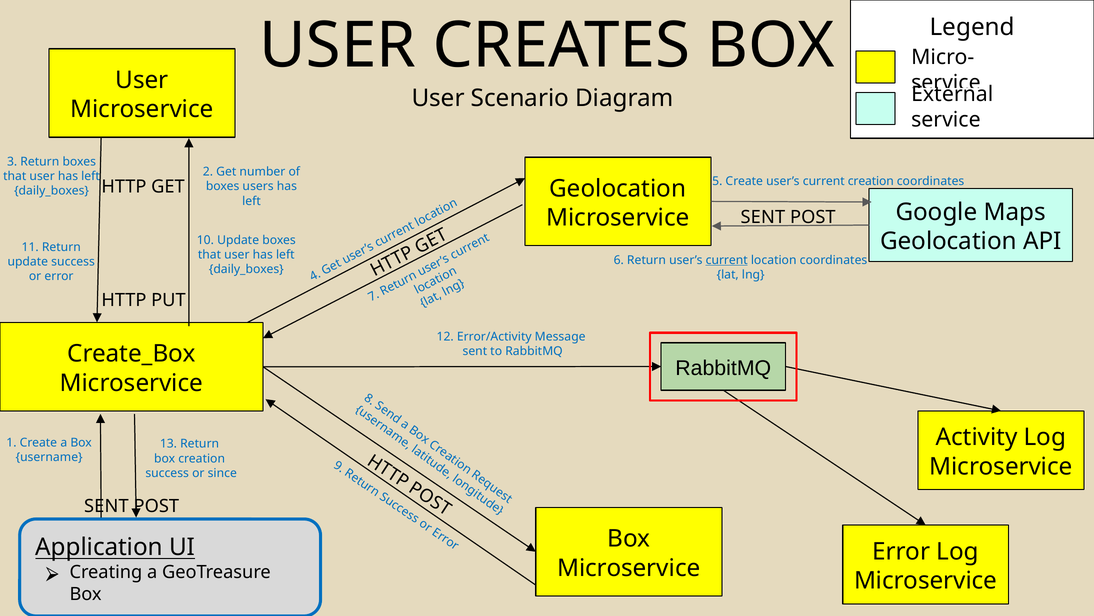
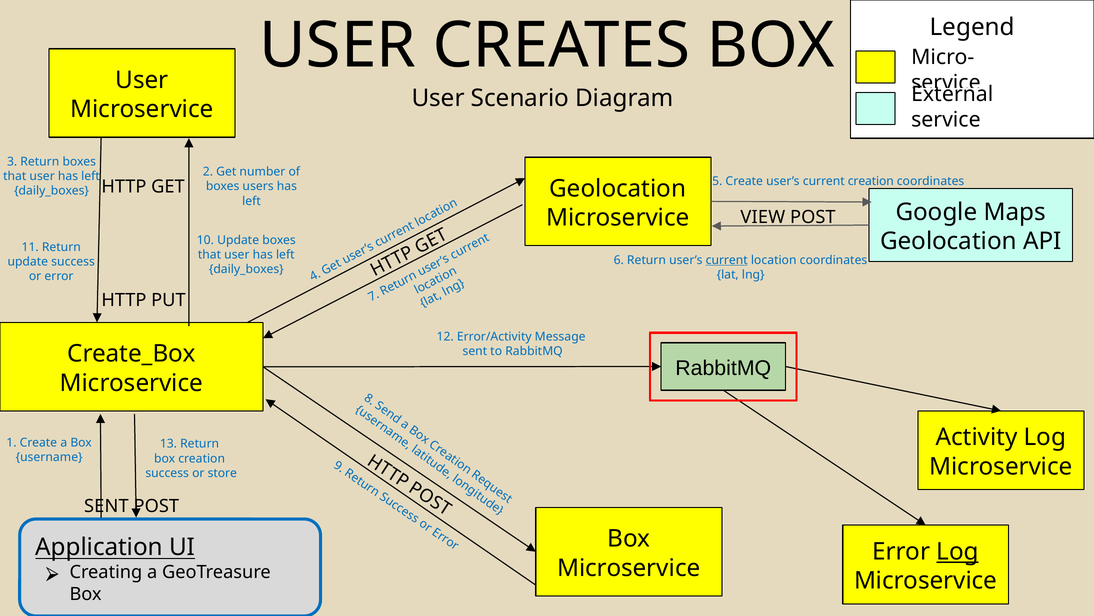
SENT at (763, 217): SENT -> VIEW
since: since -> store
Log at (958, 551) underline: none -> present
